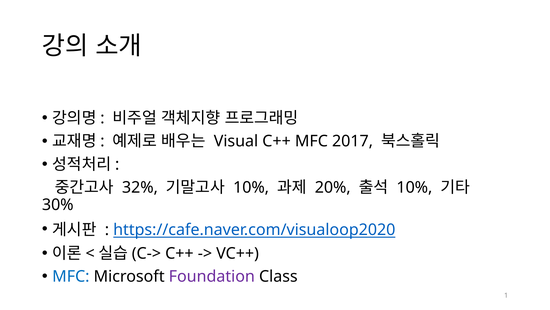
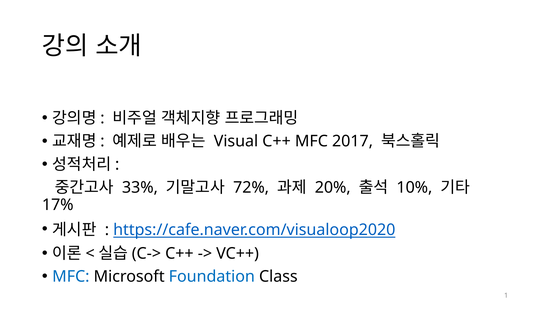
32%: 32% -> 33%
10% at (251, 187): 10% -> 72%
30%: 30% -> 17%
Foundation colour: purple -> blue
